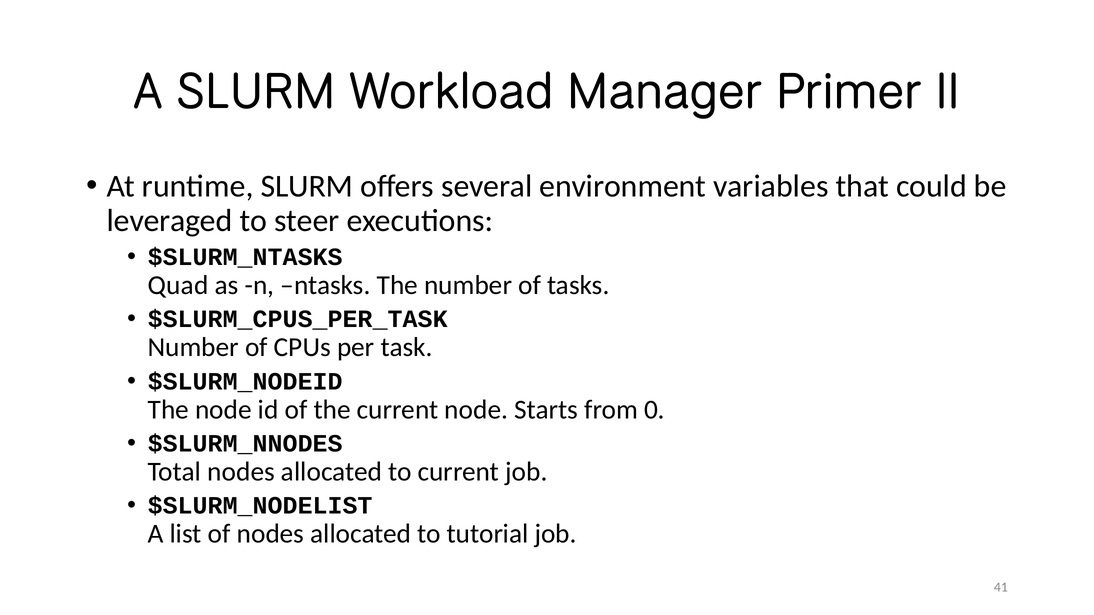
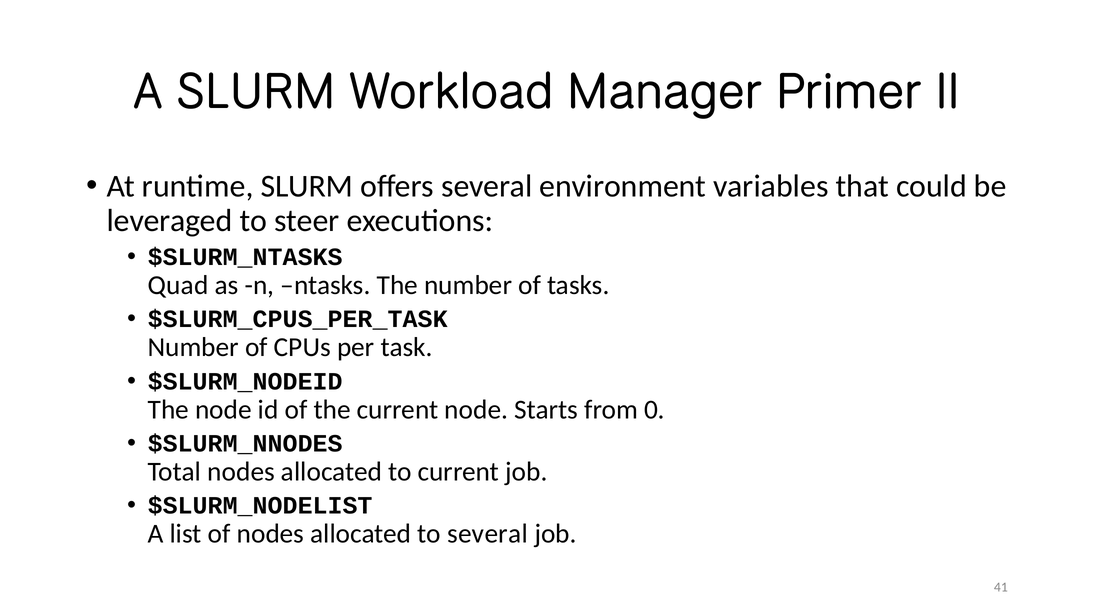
to tutorial: tutorial -> several
